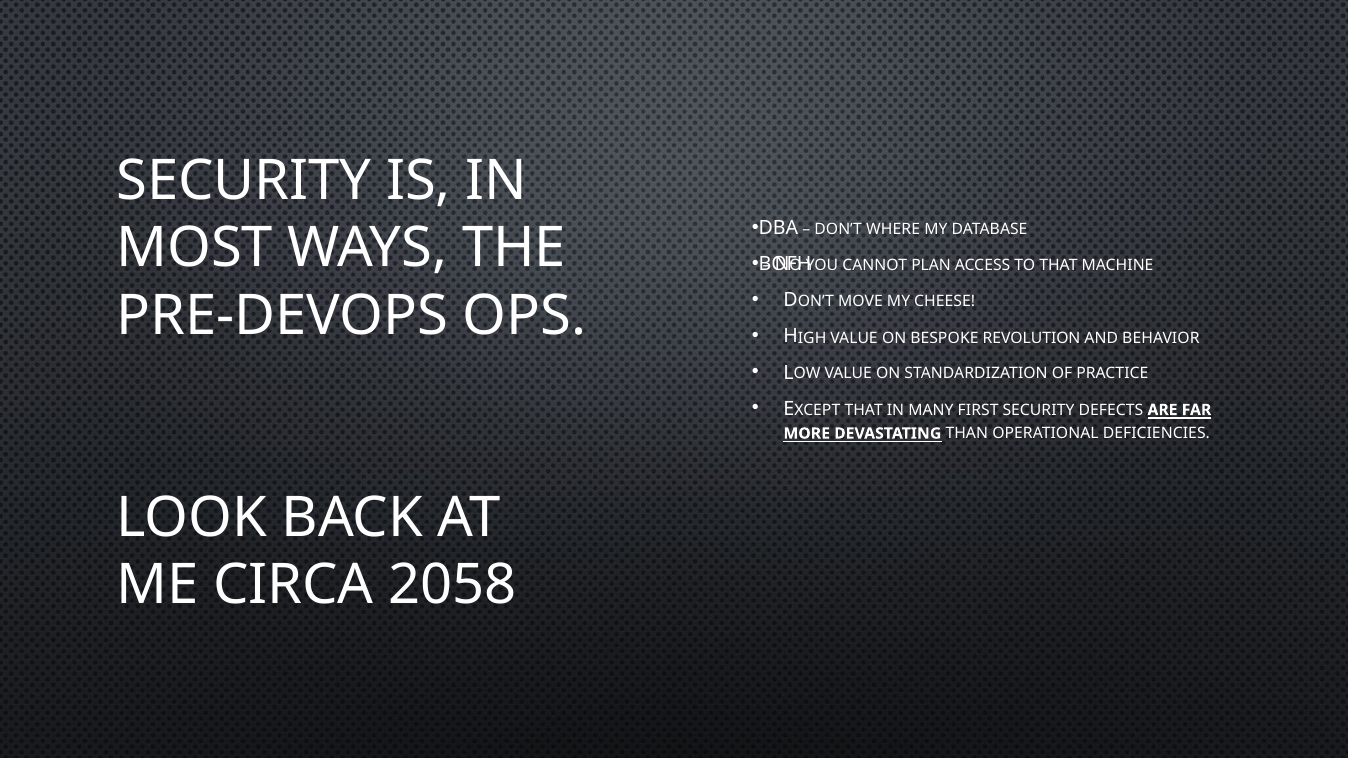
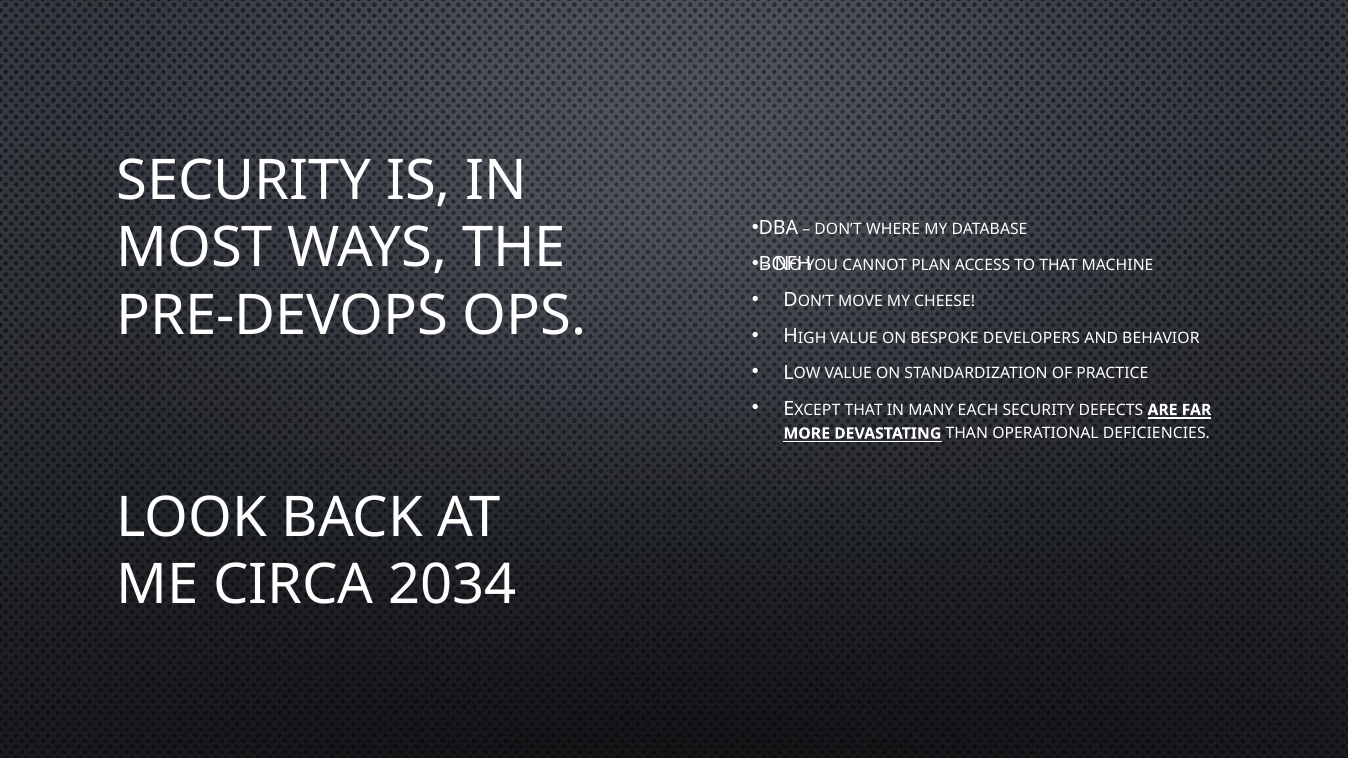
REVOLUTION: REVOLUTION -> DEVELOPERS
FIRST: FIRST -> EACH
2058: 2058 -> 2034
